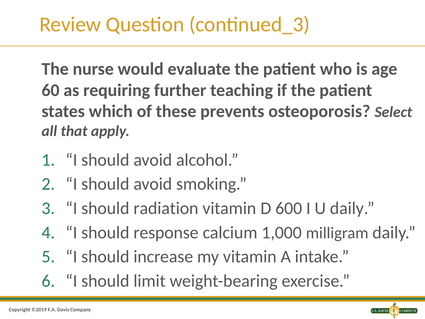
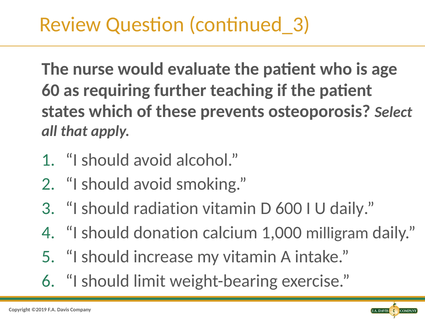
response: response -> donation
